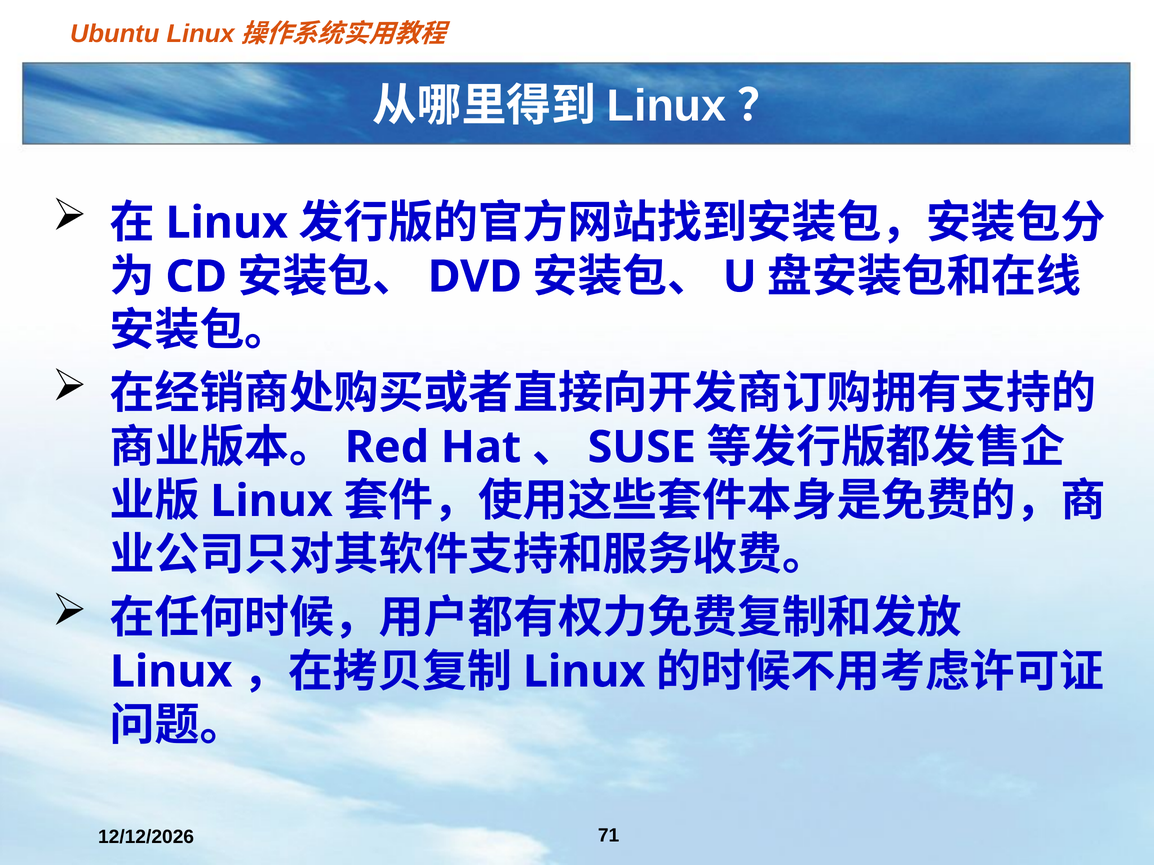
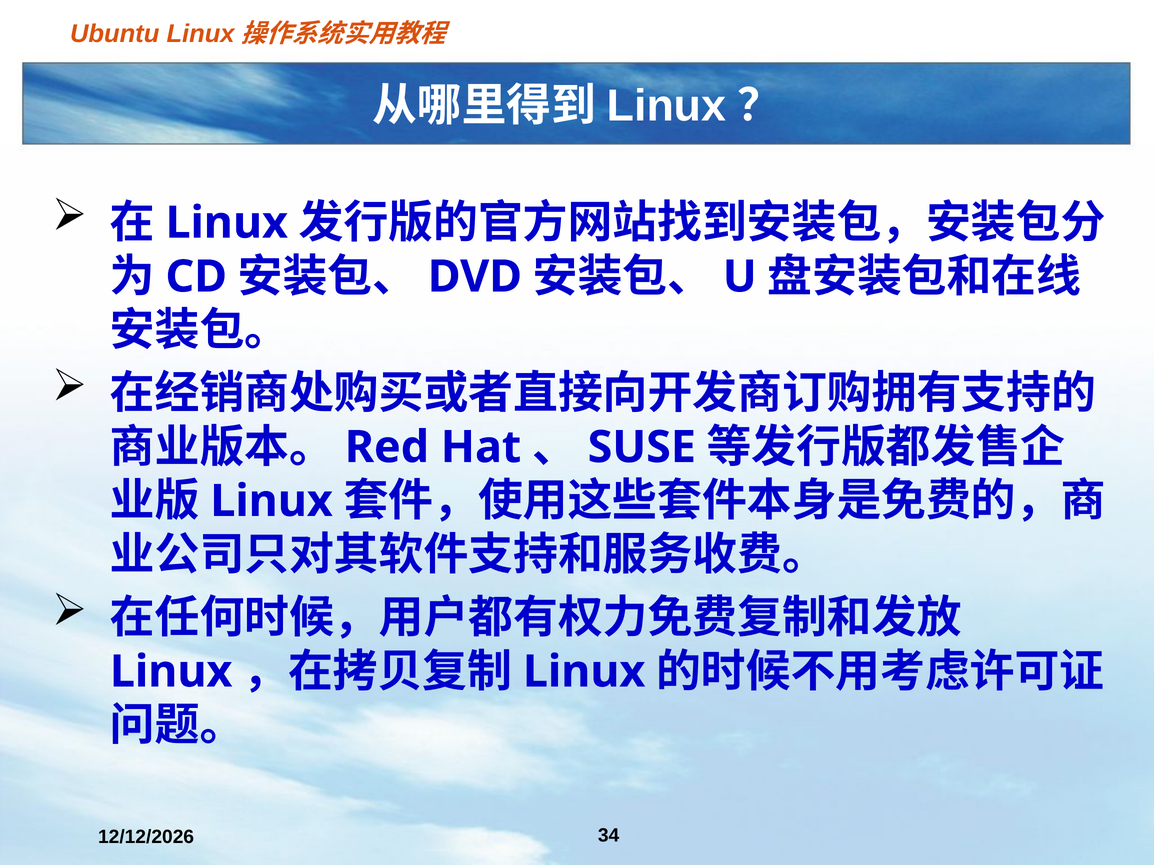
71: 71 -> 34
